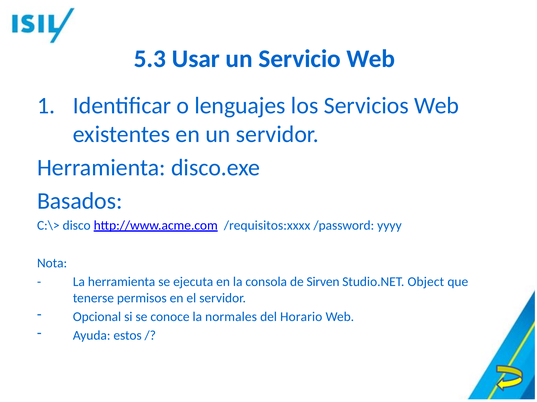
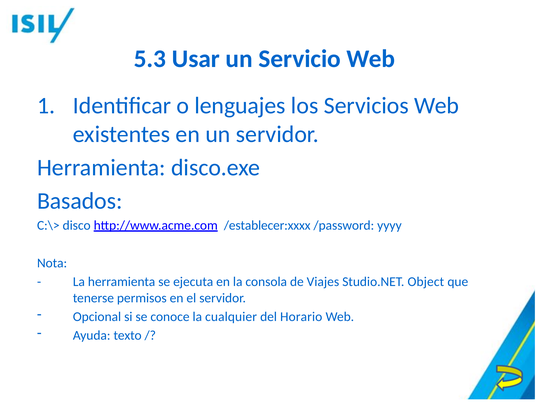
/requisitos:xxxx: /requisitos:xxxx -> /establecer:xxxx
Sirven: Sirven -> Viajes
normales: normales -> cualquier
estos: estos -> texto
